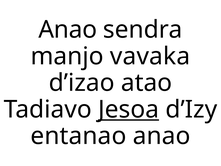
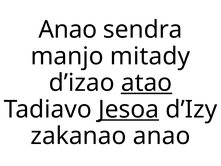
vavaka: vavaka -> mitady
atao underline: none -> present
entanao: entanao -> zakanao
